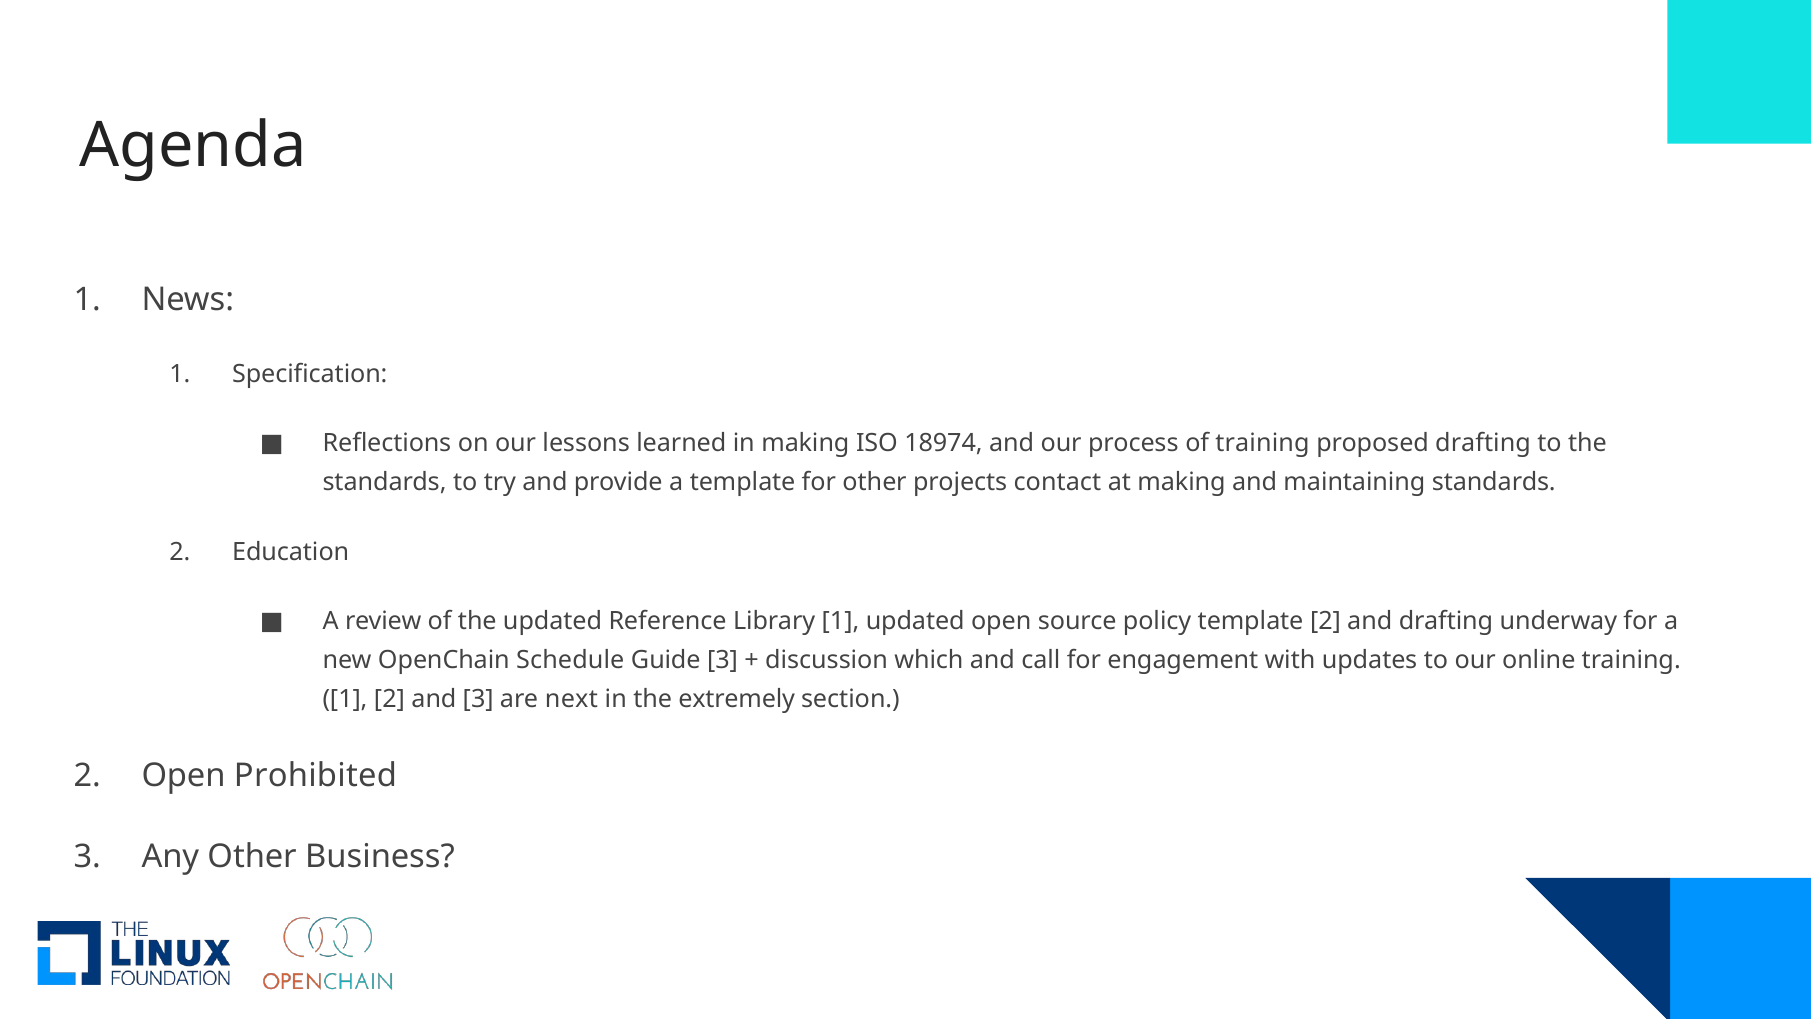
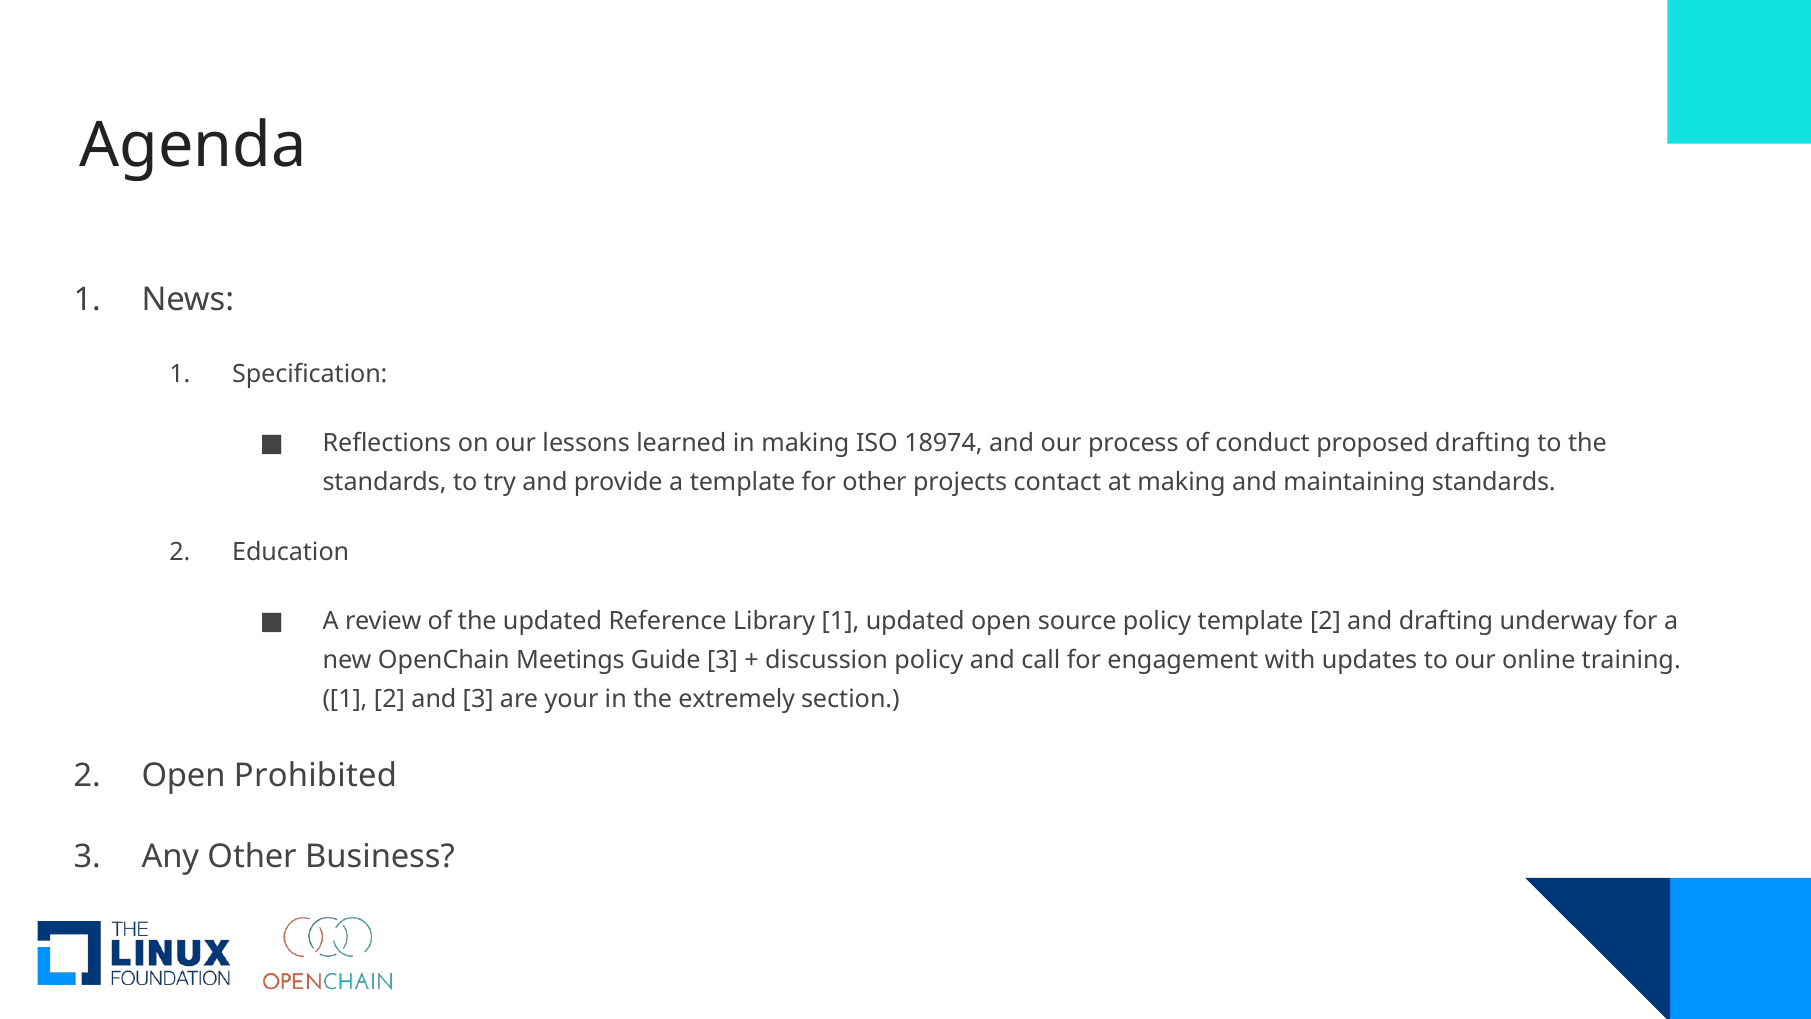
of training: training -> conduct
Schedule: Schedule -> Meetings
discussion which: which -> policy
next: next -> your
